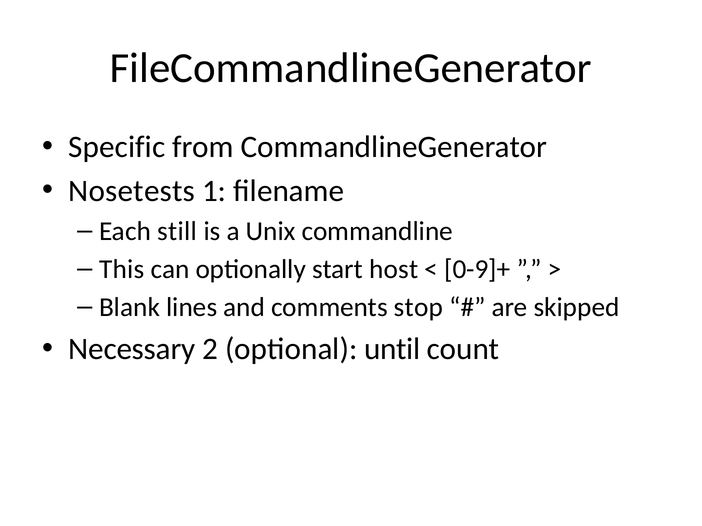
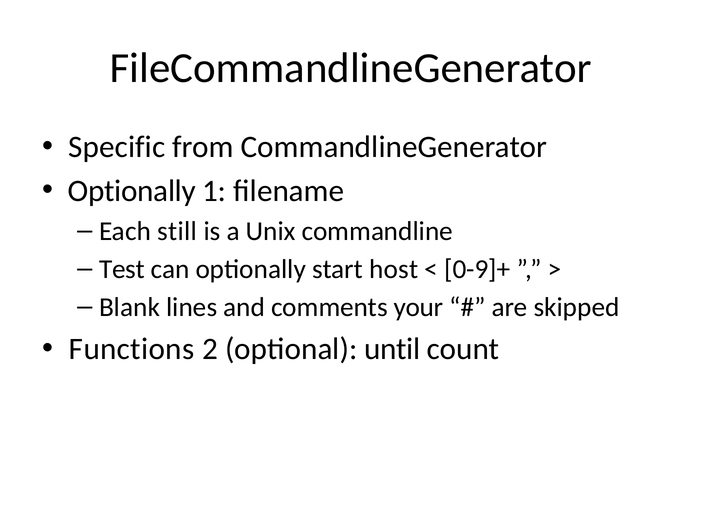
Nosetests at (132, 191): Nosetests -> Optionally
This: This -> Test
stop: stop -> your
Necessary: Necessary -> Functions
